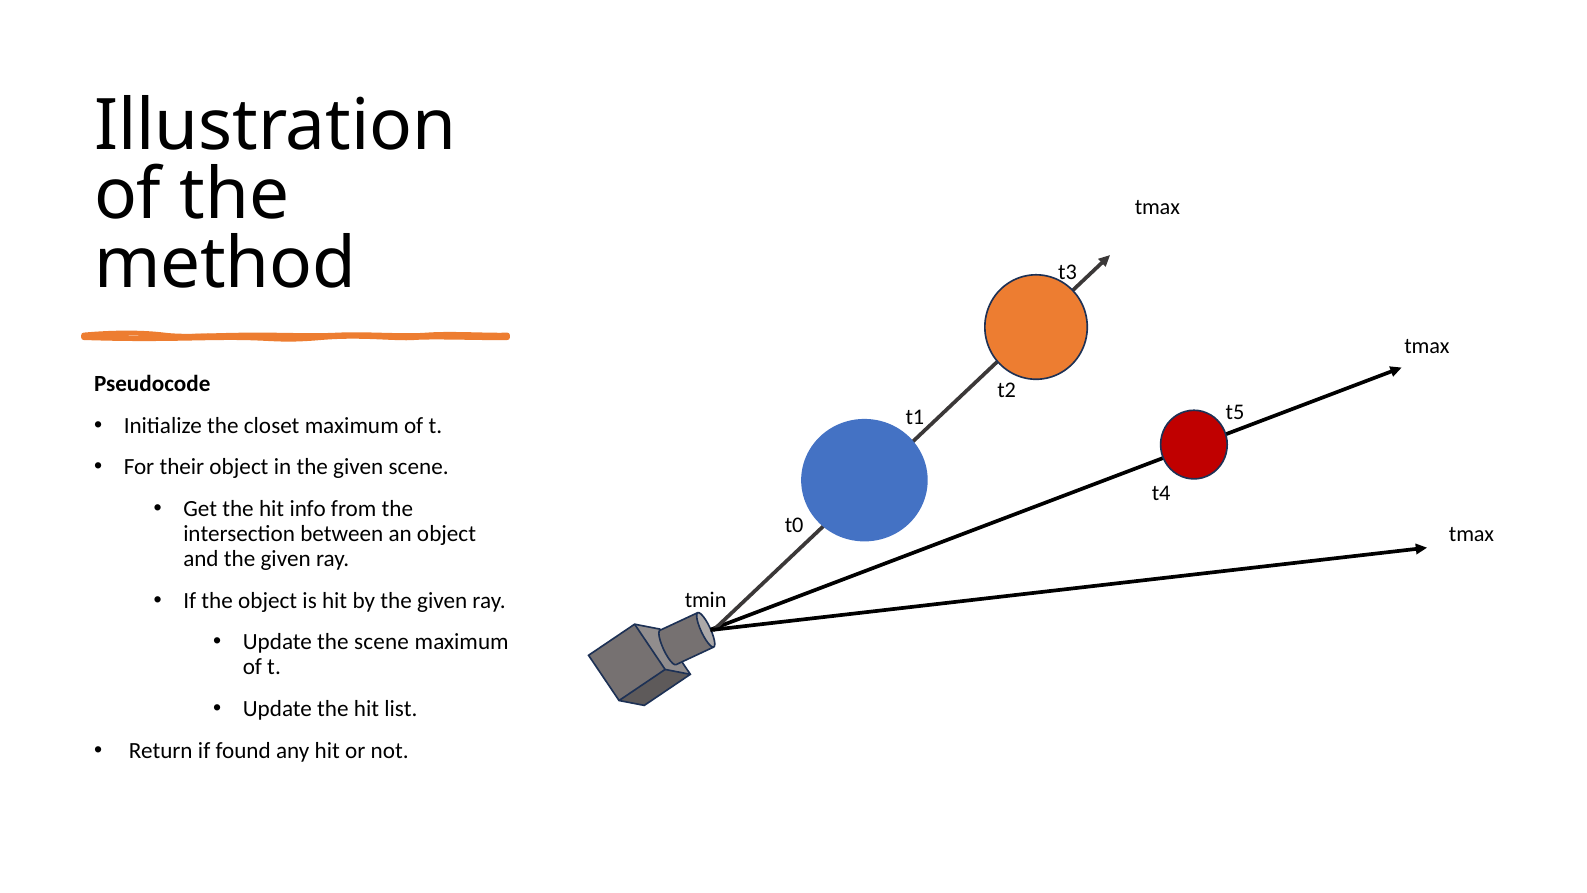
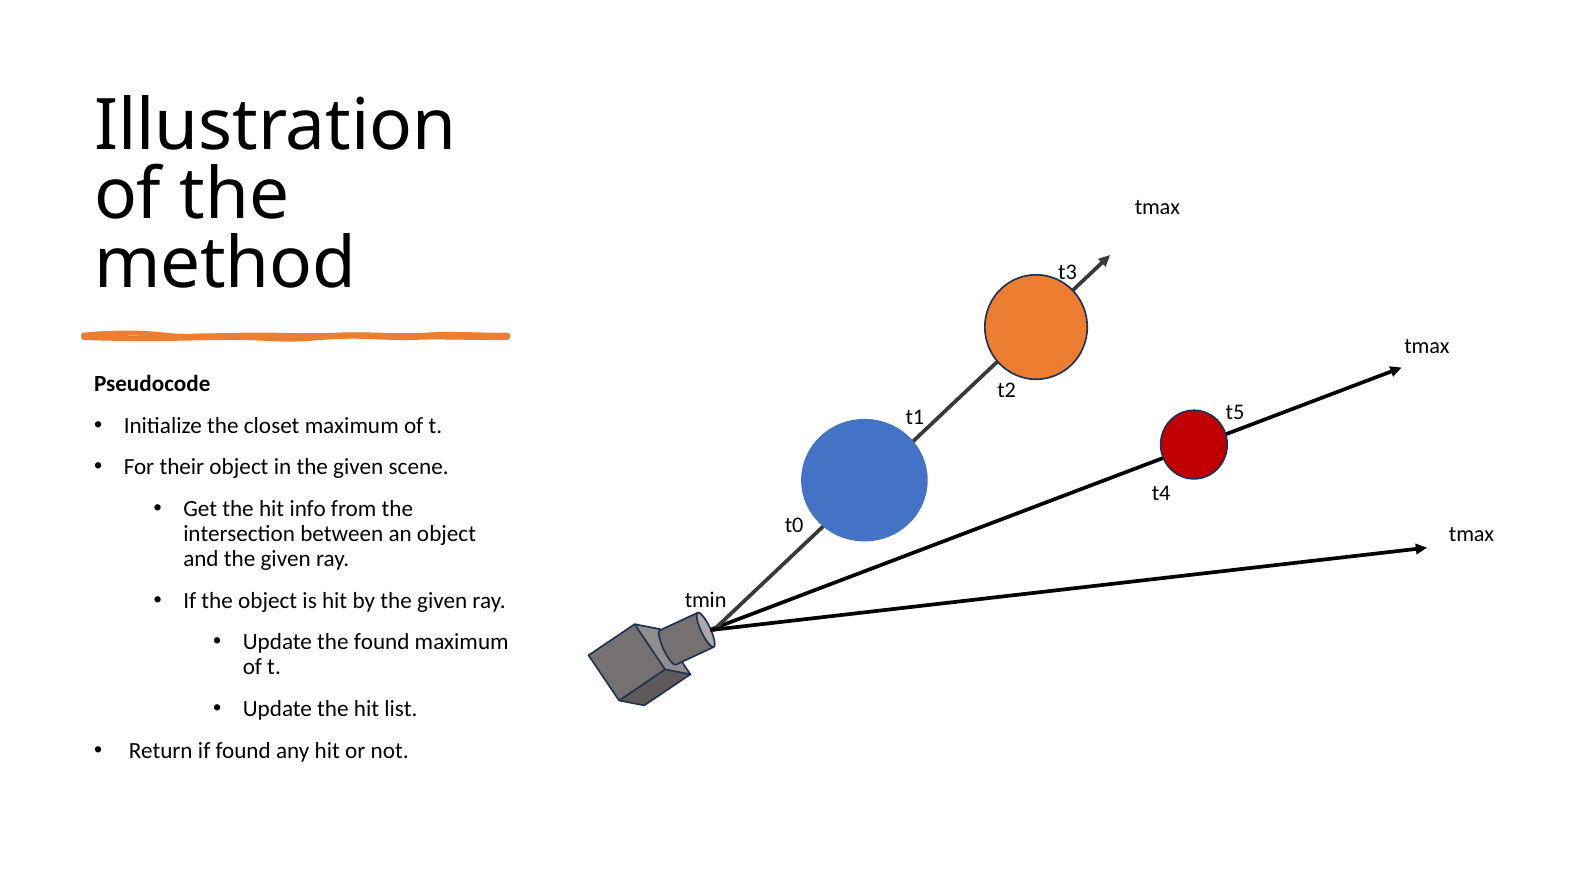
the scene: scene -> found
